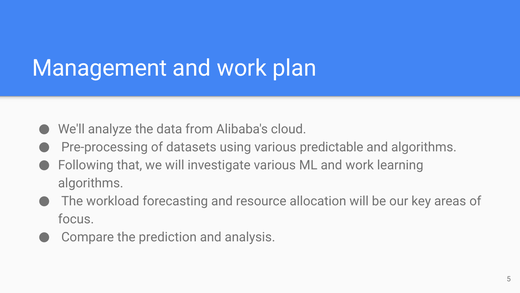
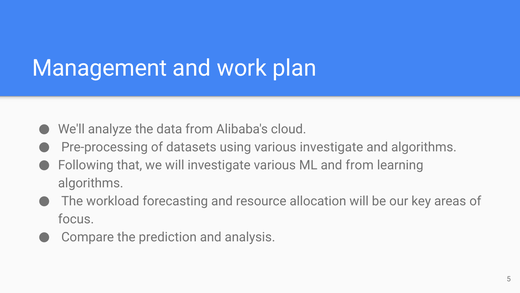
various predictable: predictable -> investigate
ML and work: work -> from
